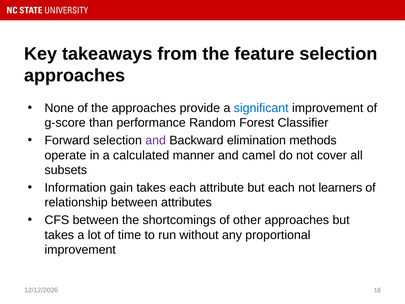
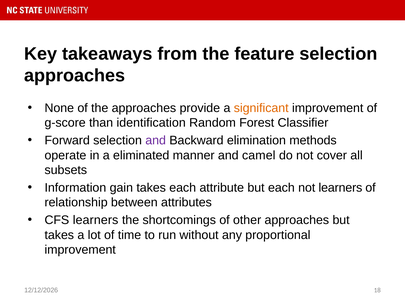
significant colour: blue -> orange
performance: performance -> identification
calculated: calculated -> eliminated
CFS between: between -> learners
